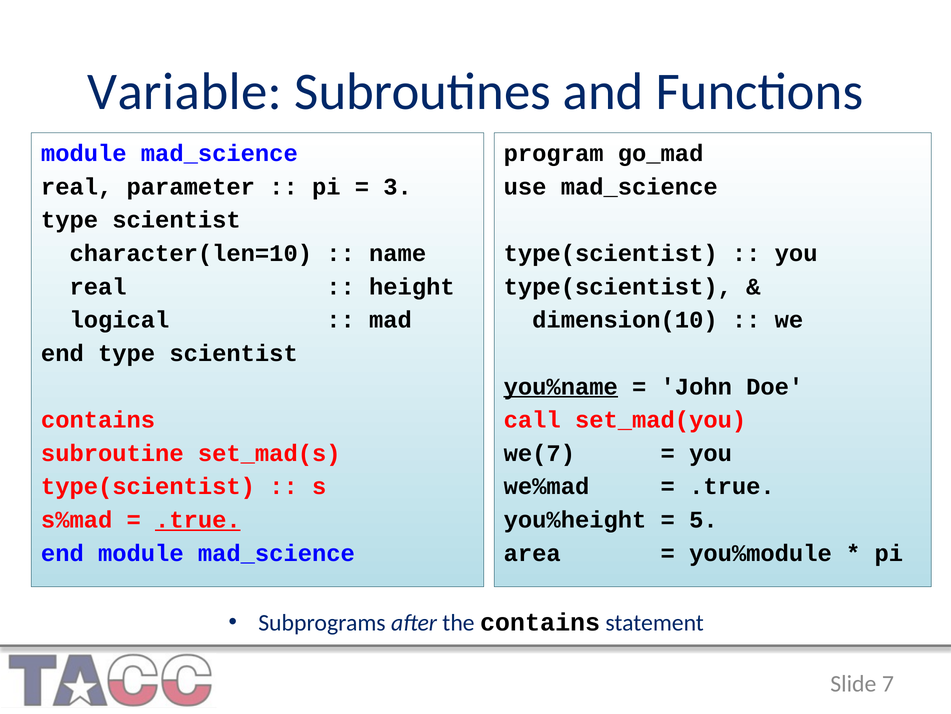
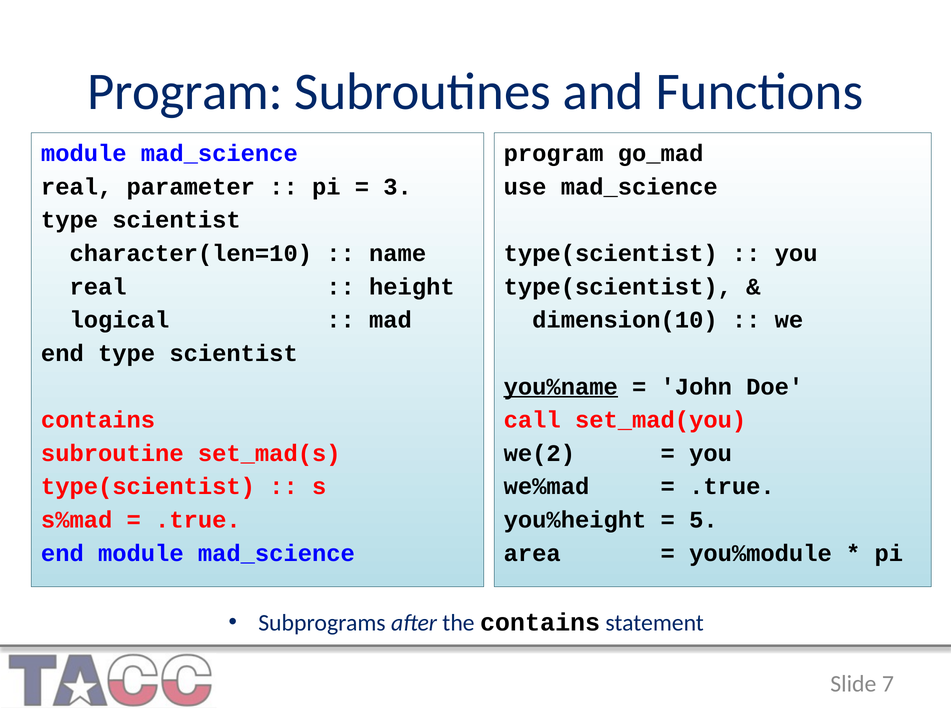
Variable at (185, 92): Variable -> Program
we(7: we(7 -> we(2
.true at (198, 519) underline: present -> none
